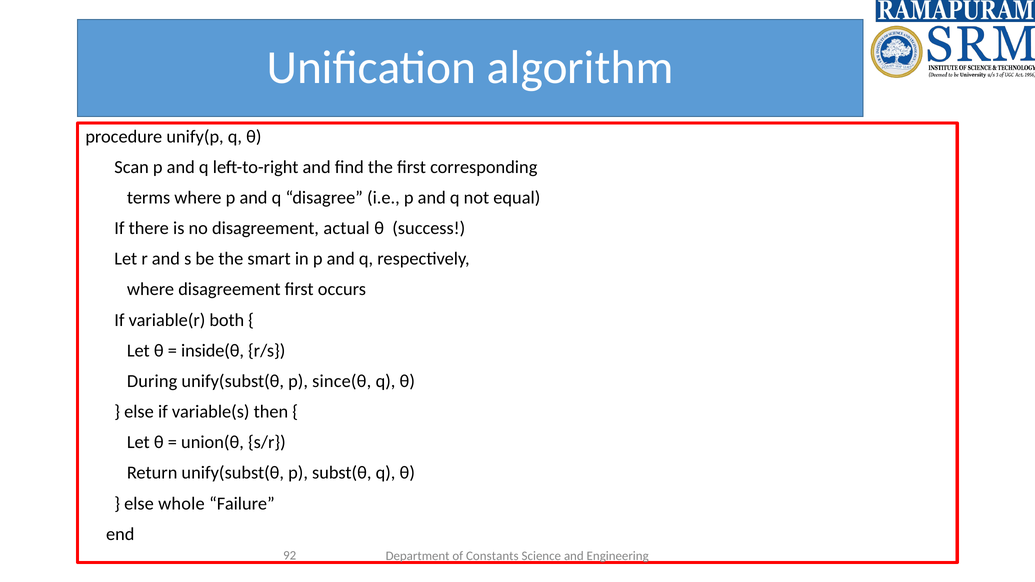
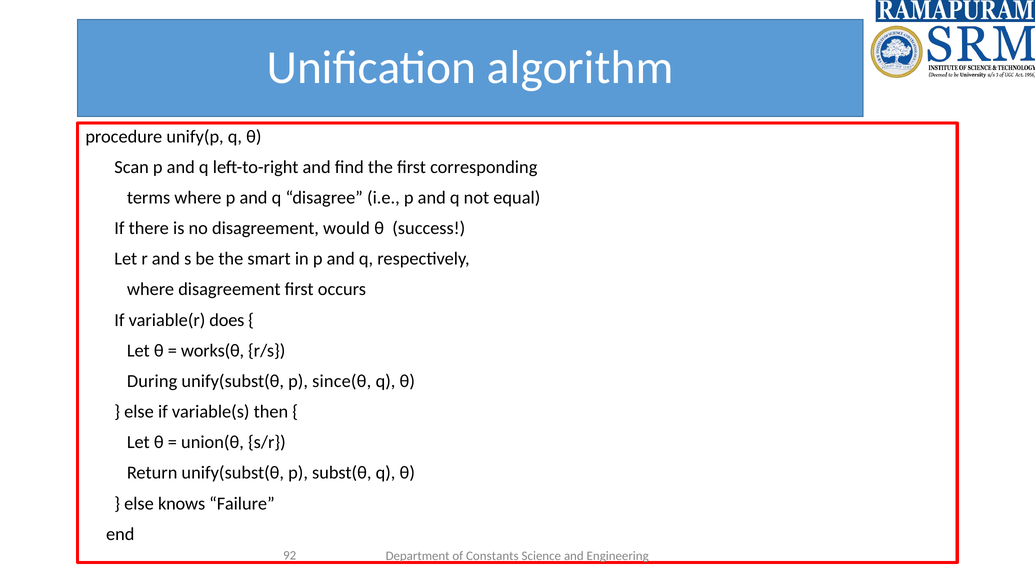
actual: actual -> would
both: both -> does
inside(θ: inside(θ -> works(θ
whole: whole -> knows
